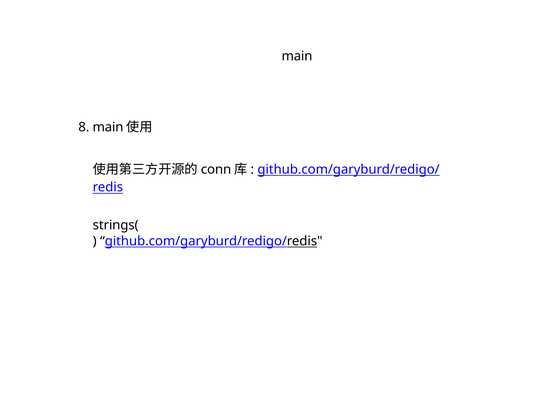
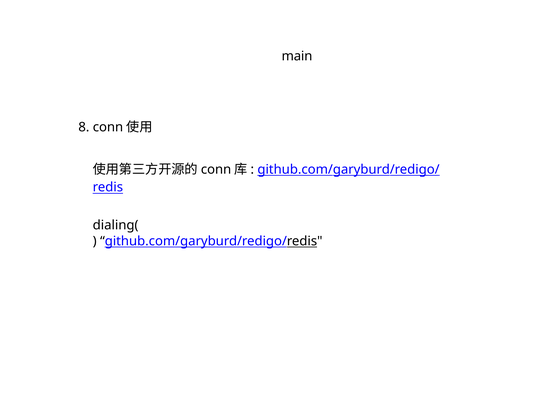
8 main: main -> conn
strings(: strings( -> dialing(
